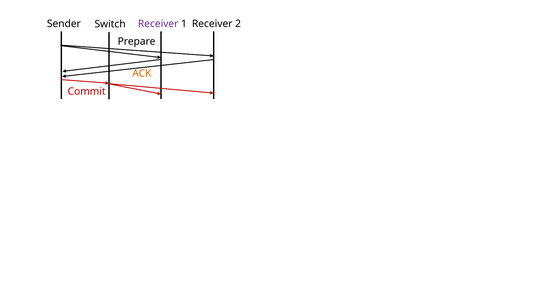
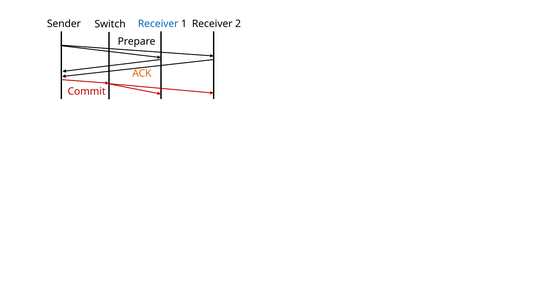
Receiver at (158, 24) colour: purple -> blue
